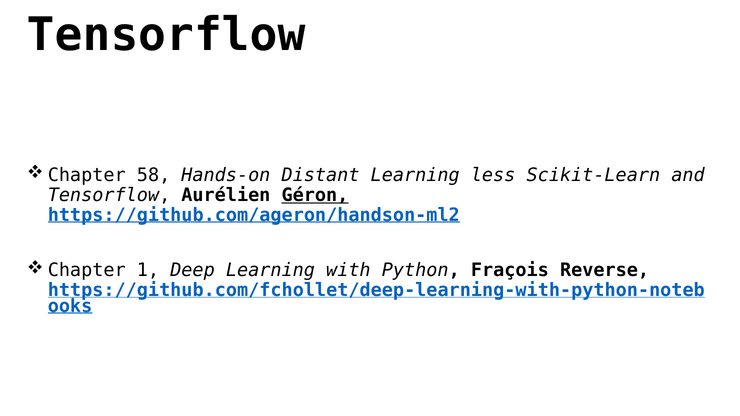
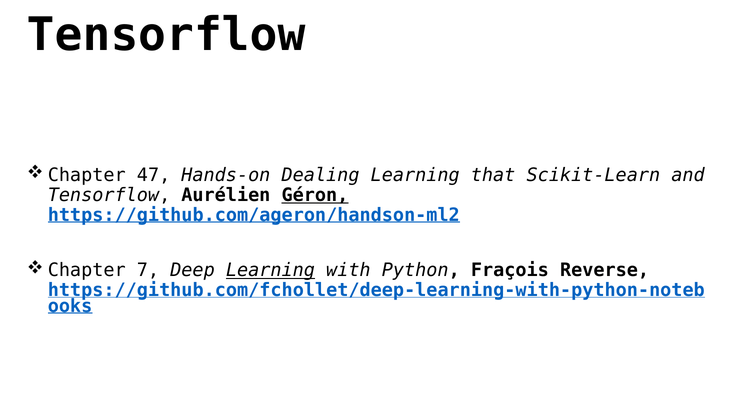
58: 58 -> 47
Distant: Distant -> Dealing
less: less -> that
1: 1 -> 7
Learning at (270, 271) underline: none -> present
